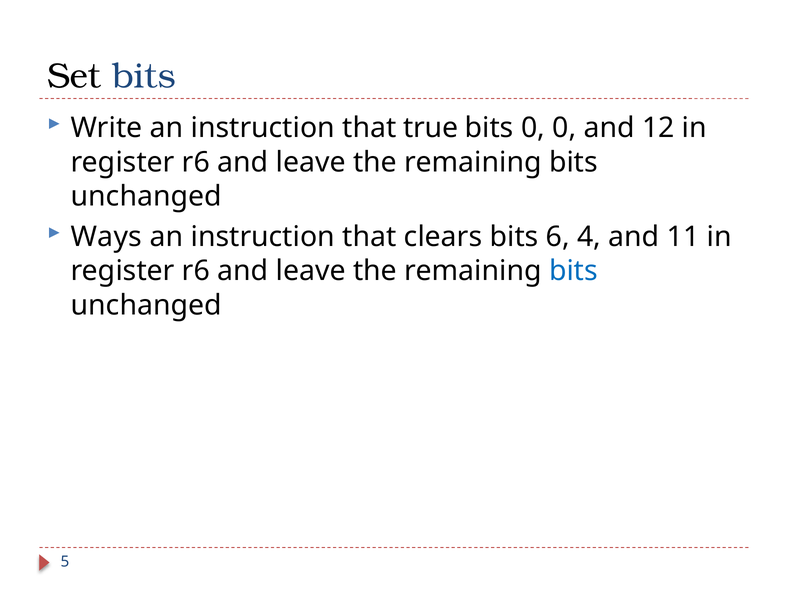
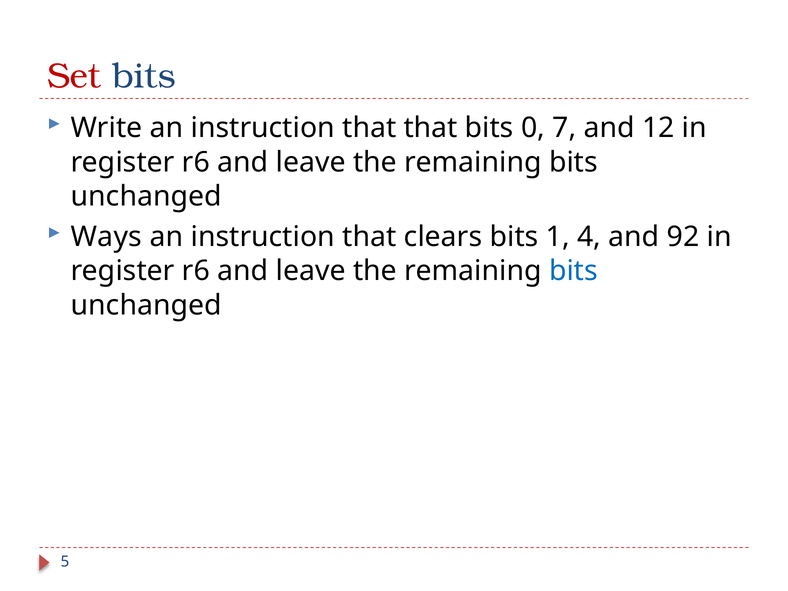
Set colour: black -> red
that true: true -> that
0 0: 0 -> 7
6: 6 -> 1
11: 11 -> 92
